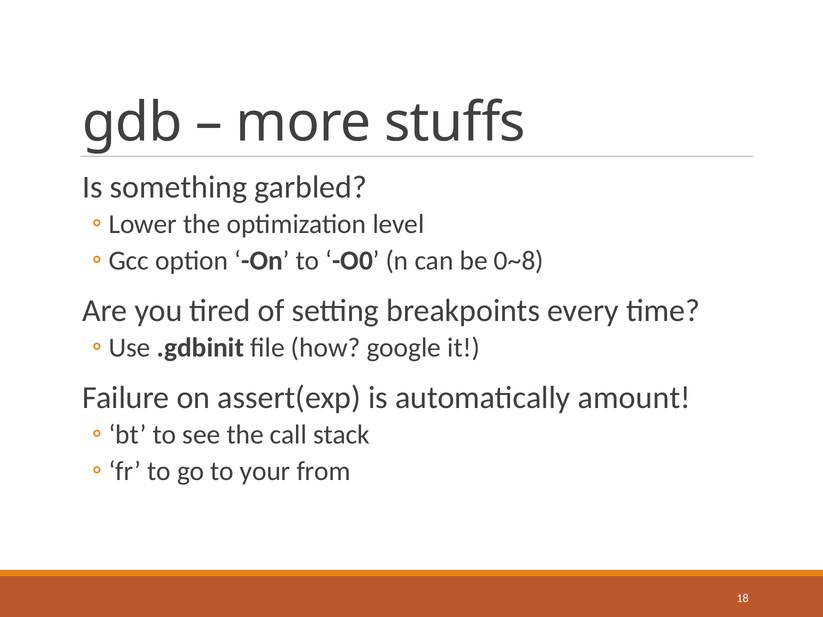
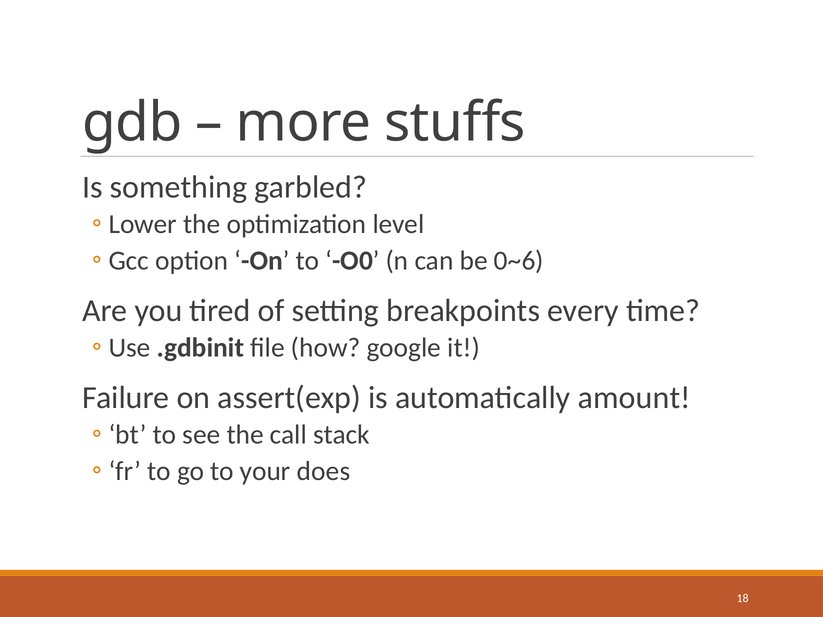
0~8: 0~8 -> 0~6
from: from -> does
